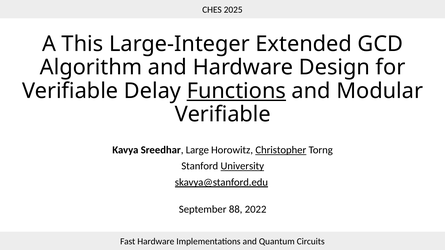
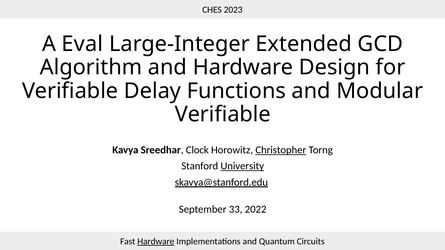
2025: 2025 -> 2023
This: This -> Eval
Functions underline: present -> none
Large: Large -> Clock
88: 88 -> 33
Hardware at (156, 242) underline: none -> present
